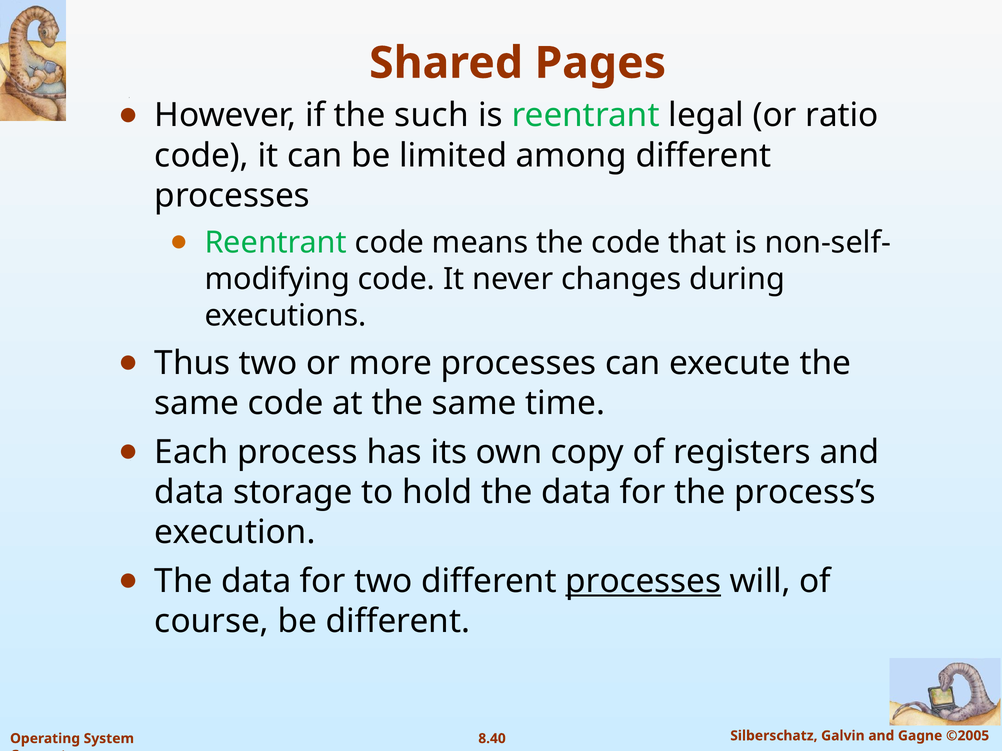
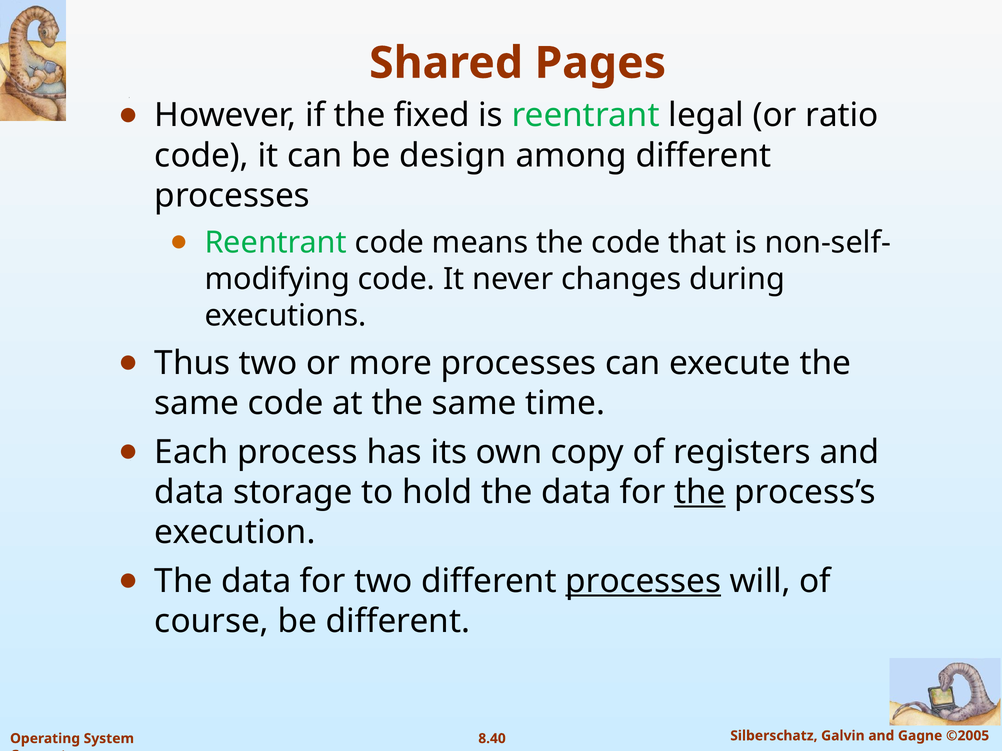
such: such -> fixed
limited: limited -> design
the at (700, 492) underline: none -> present
